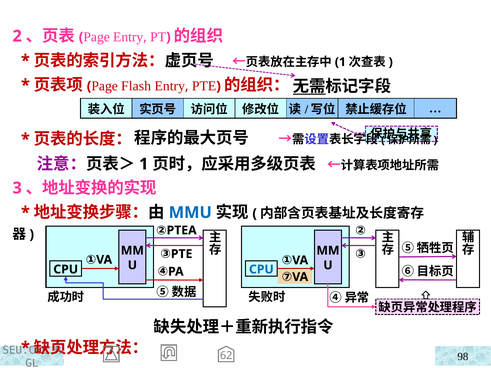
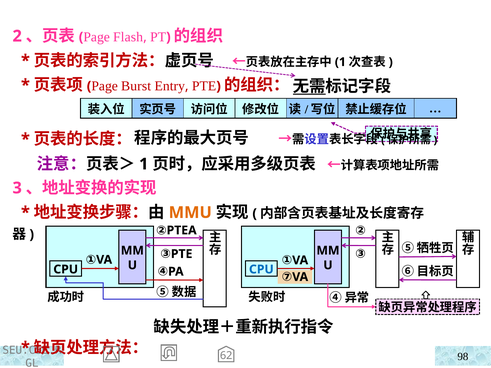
Entry at (128, 37): Entry -> Flash
Flash: Flash -> Burst
MMU colour: blue -> orange
